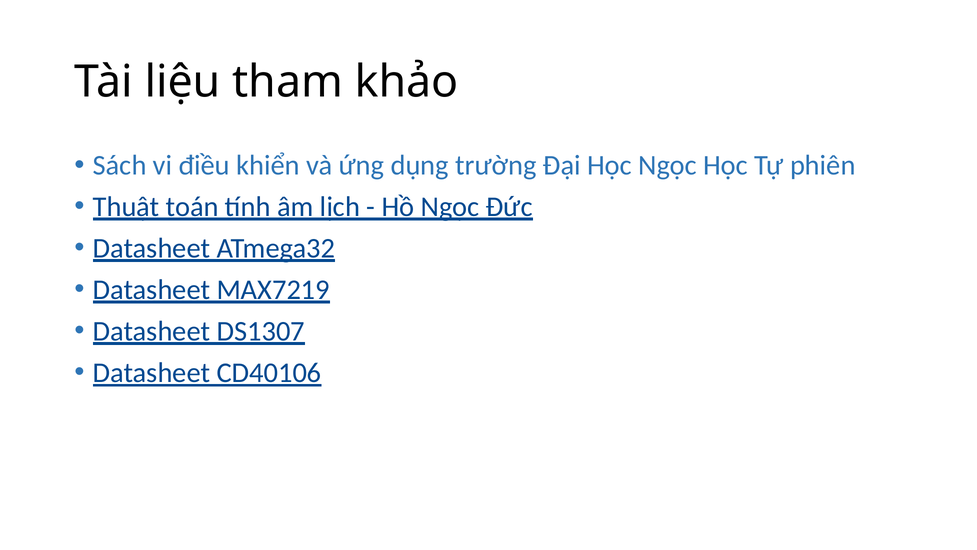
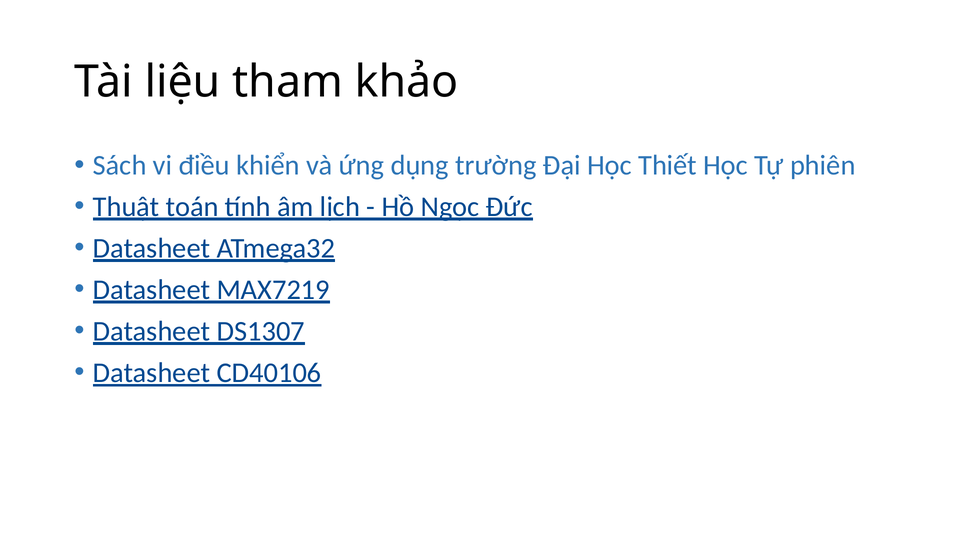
Học Ngọc: Ngọc -> Thiết
